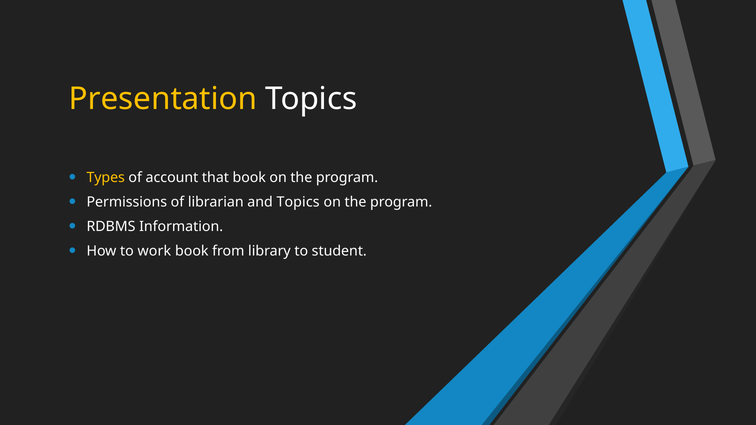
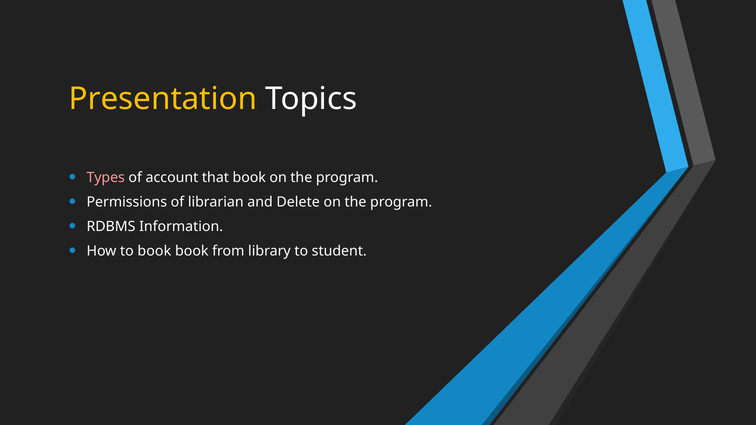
Types colour: yellow -> pink
and Topics: Topics -> Delete
to work: work -> book
